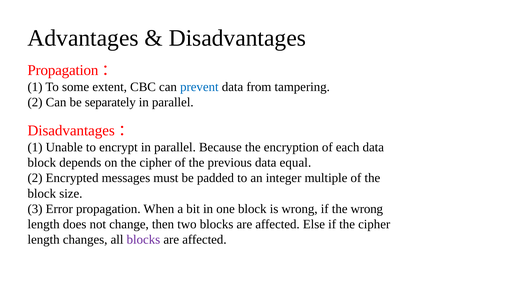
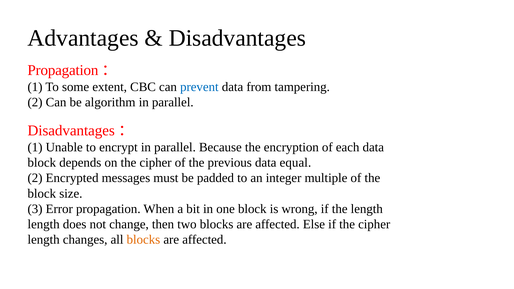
separately: separately -> algorithm
the wrong: wrong -> length
blocks at (143, 240) colour: purple -> orange
